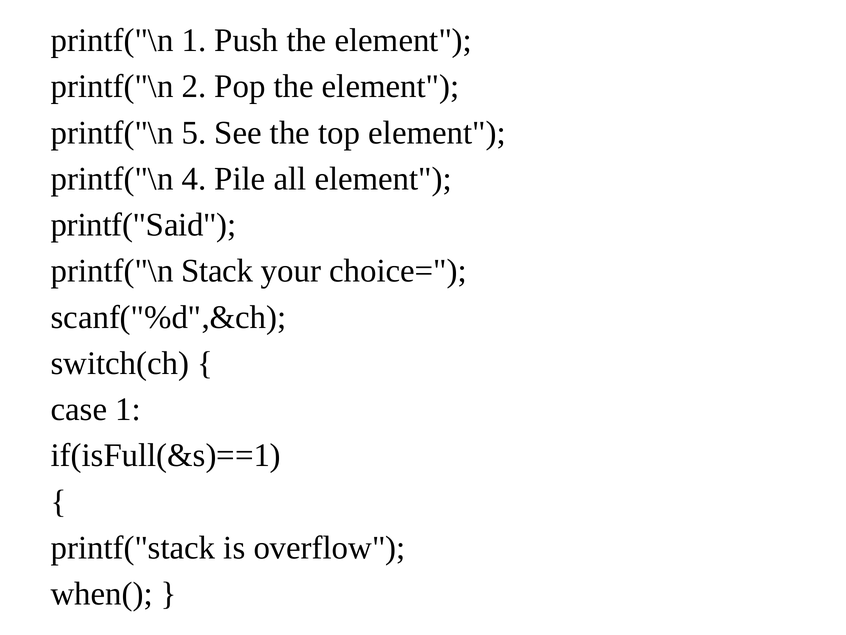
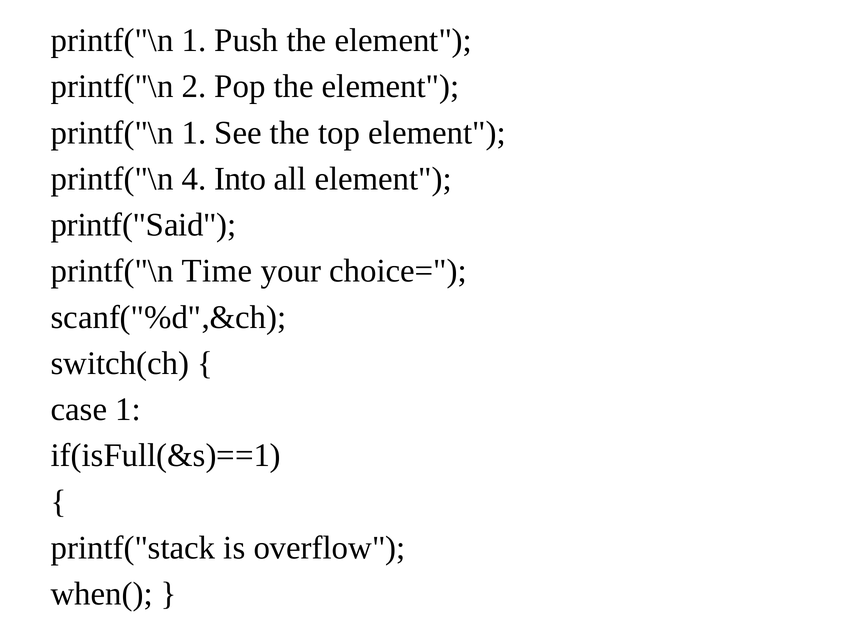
5 at (194, 133): 5 -> 1
Pile: Pile -> Into
Stack: Stack -> Time
